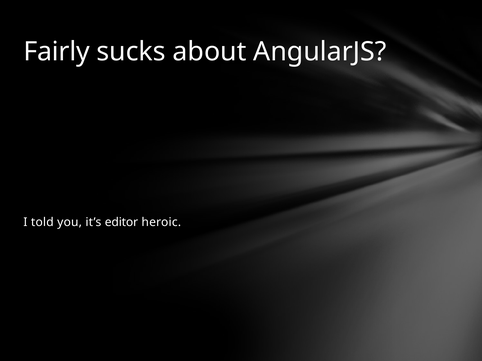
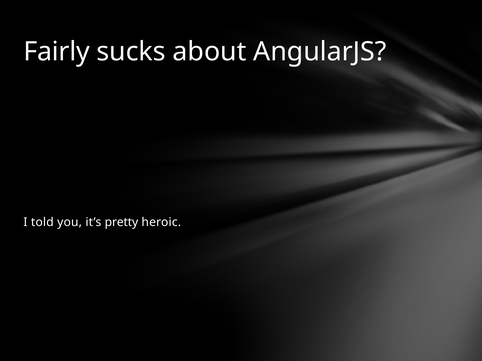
editor: editor -> pretty
